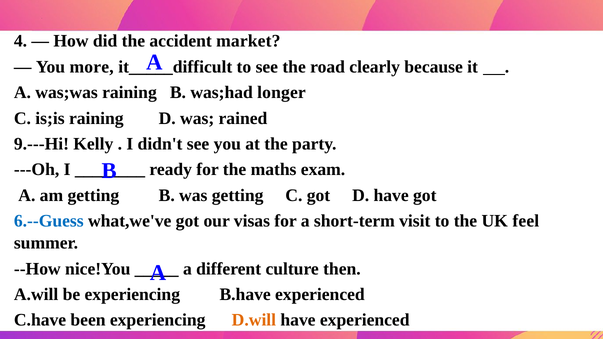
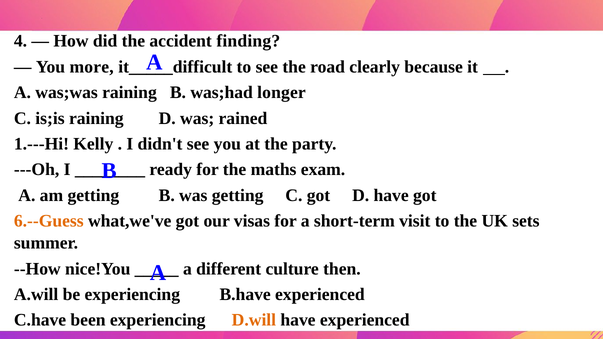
market: market -> finding
9.---Hi: 9.---Hi -> 1.---Hi
6.--Guess colour: blue -> orange
feel: feel -> sets
